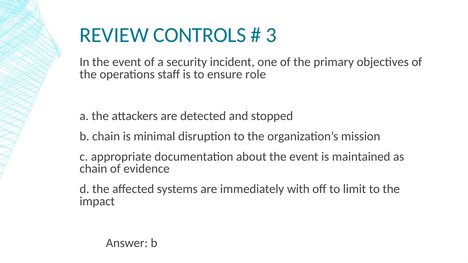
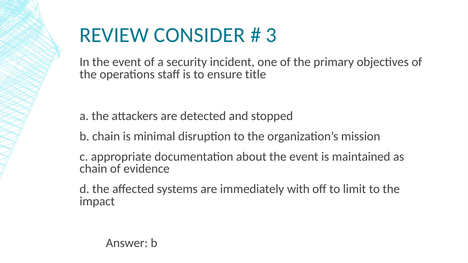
CONTROLS: CONTROLS -> CONSIDER
role: role -> title
